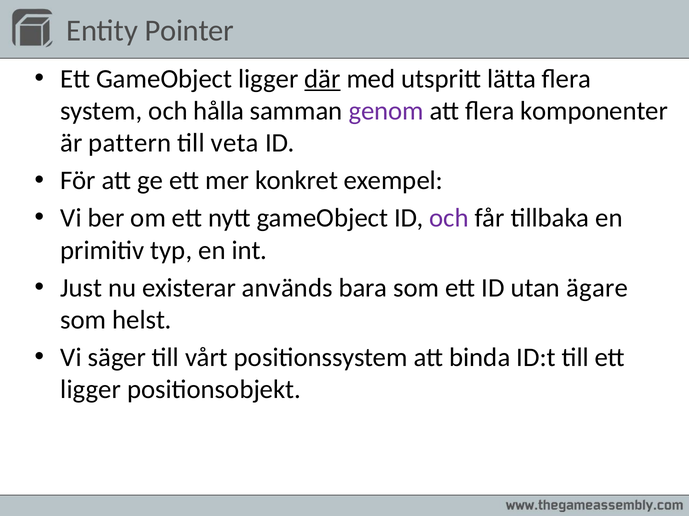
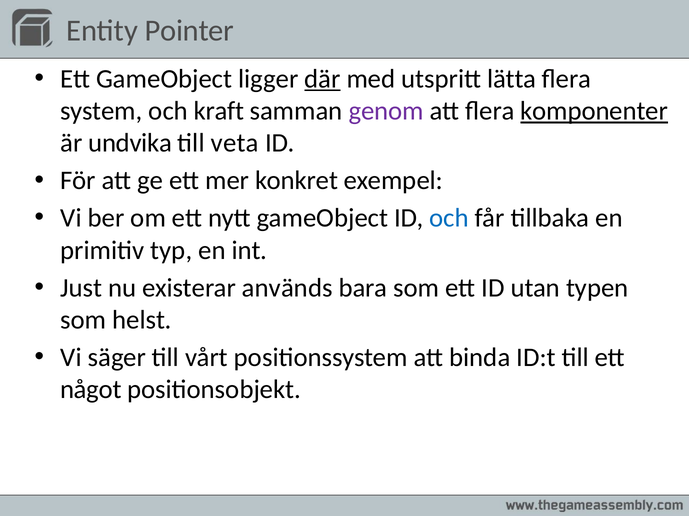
hålla: hålla -> kraft
komponenter underline: none -> present
pattern: pattern -> undvika
och at (449, 218) colour: purple -> blue
ägare: ägare -> typen
ligger at (91, 390): ligger -> något
